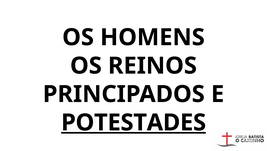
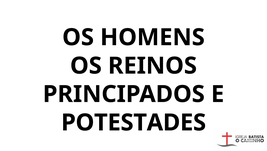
POTESTADES underline: present -> none
